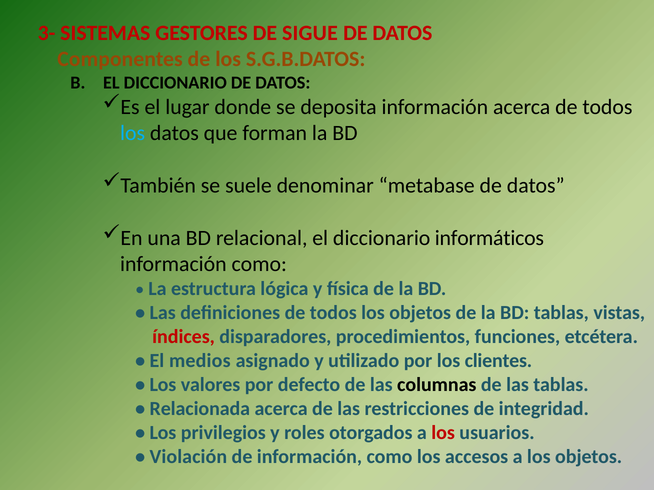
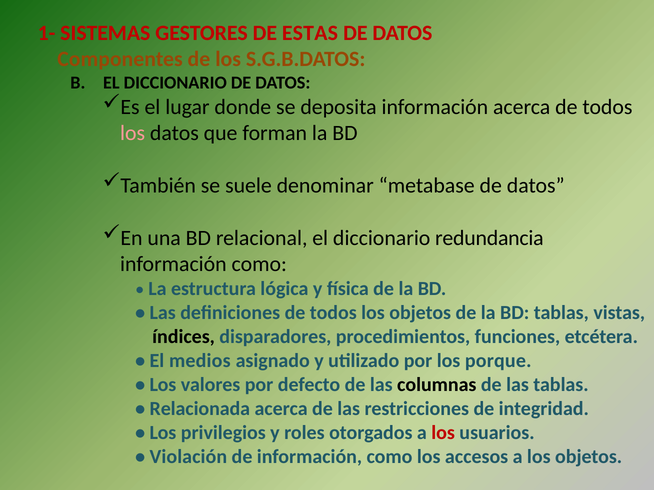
3-: 3- -> 1-
SIGUE: SIGUE -> ESTAS
los at (133, 133) colour: light blue -> pink
informáticos: informáticos -> redundancia
índices colour: red -> black
clientes: clientes -> porque
